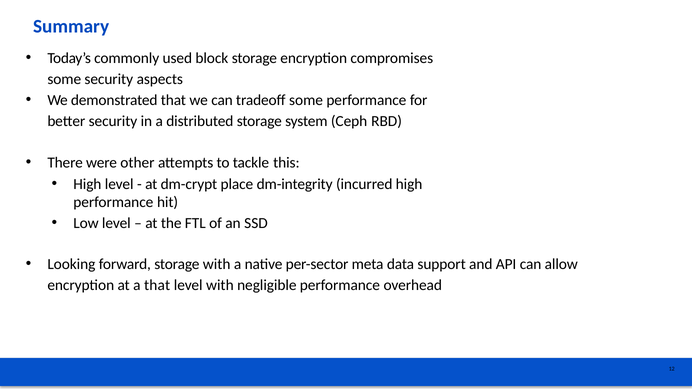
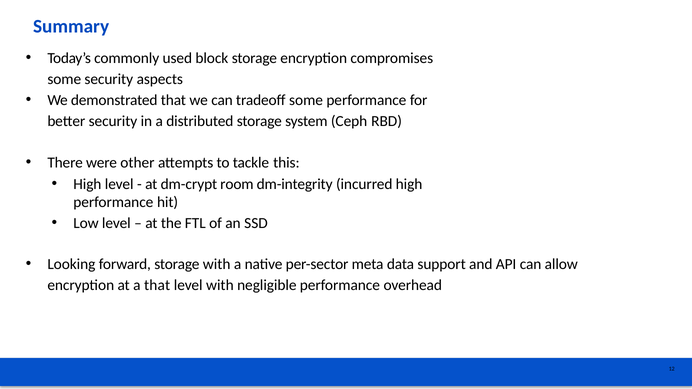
place: place -> room
